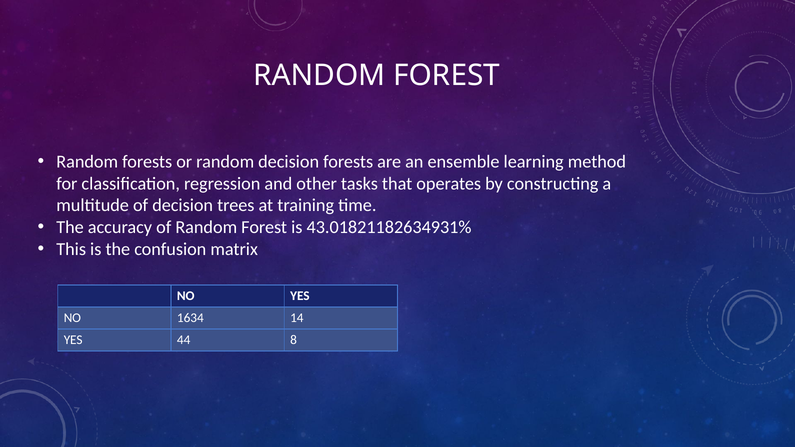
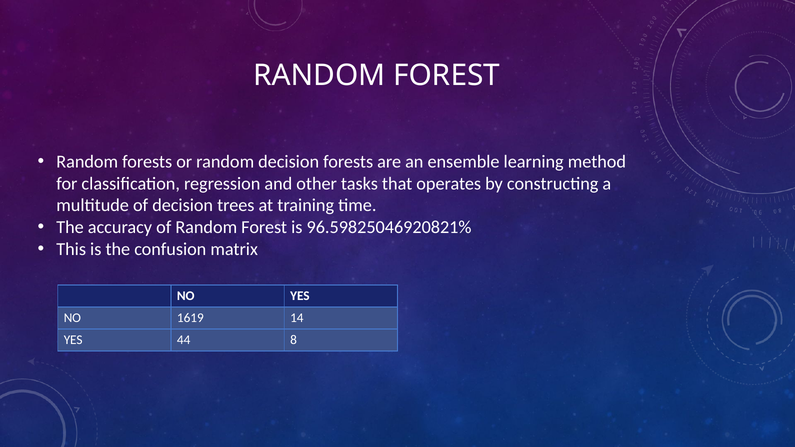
43.01821182634931%: 43.01821182634931% -> 96.59825046920821%
1634: 1634 -> 1619
